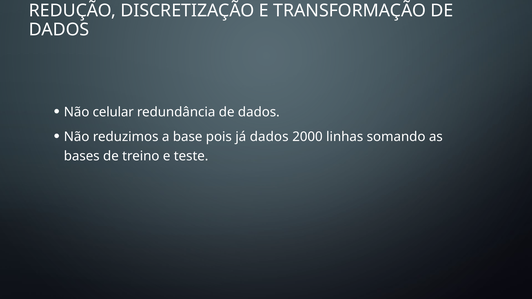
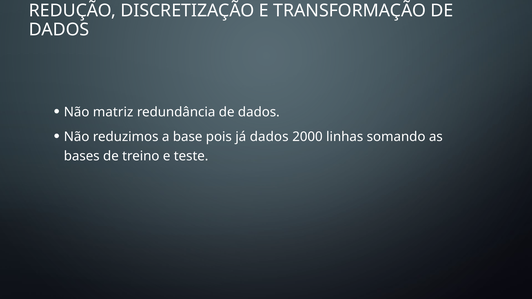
celular: celular -> matriz
